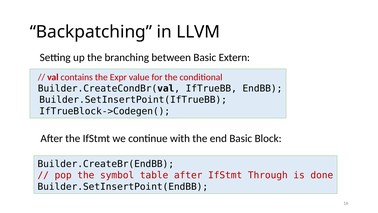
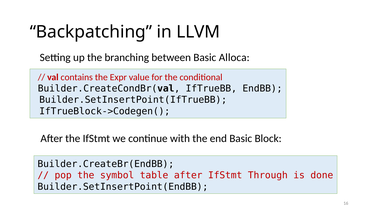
Extern: Extern -> Alloca
